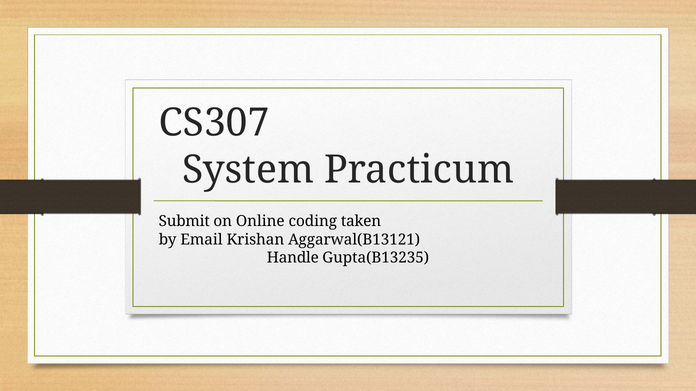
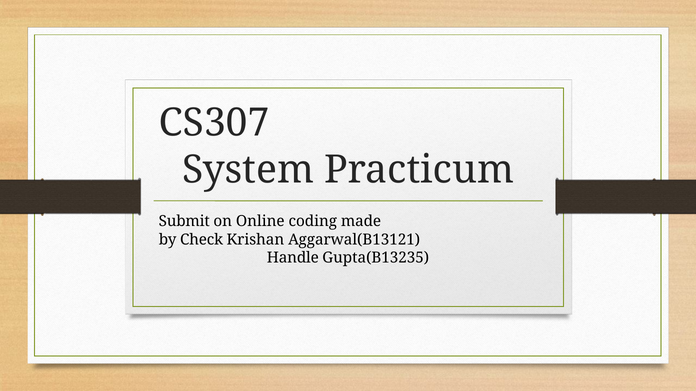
taken: taken -> made
Email: Email -> Check
